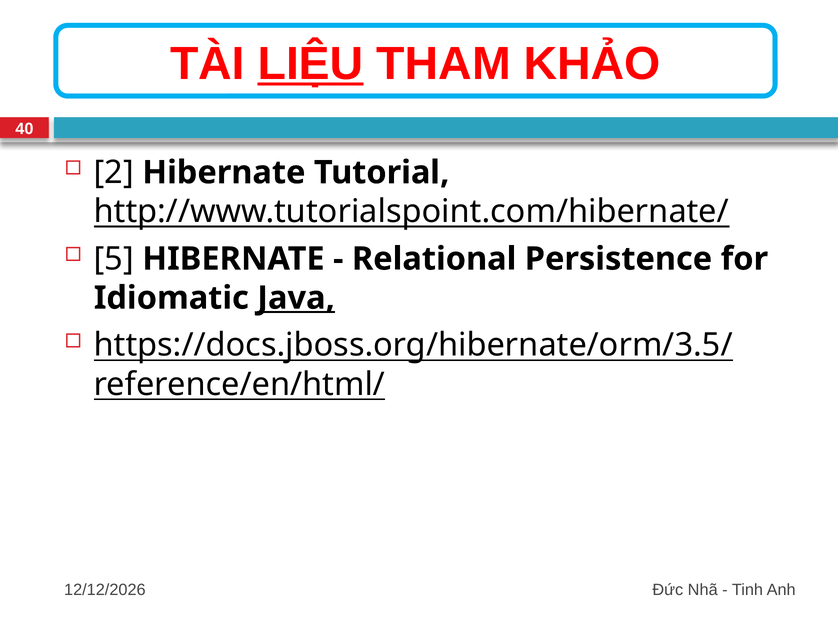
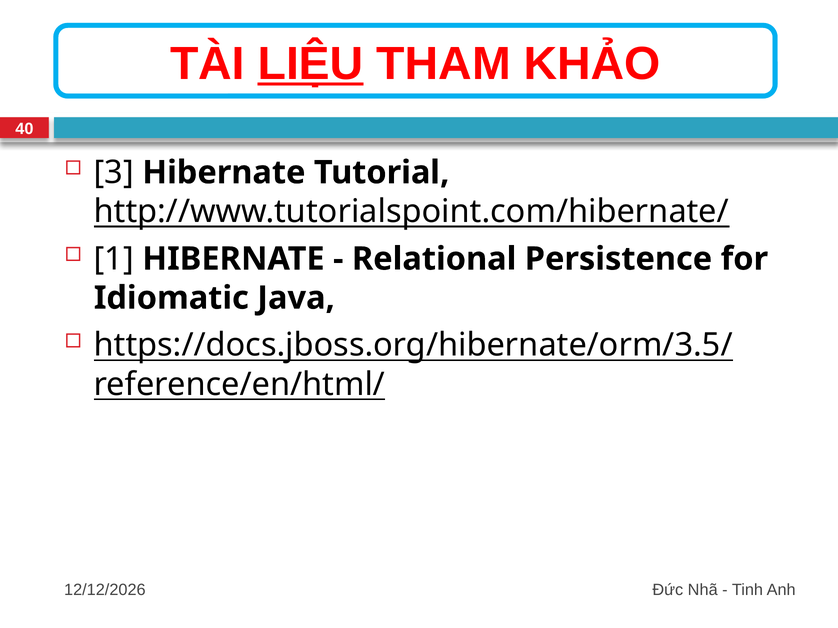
2: 2 -> 3
5: 5 -> 1
Java underline: present -> none
